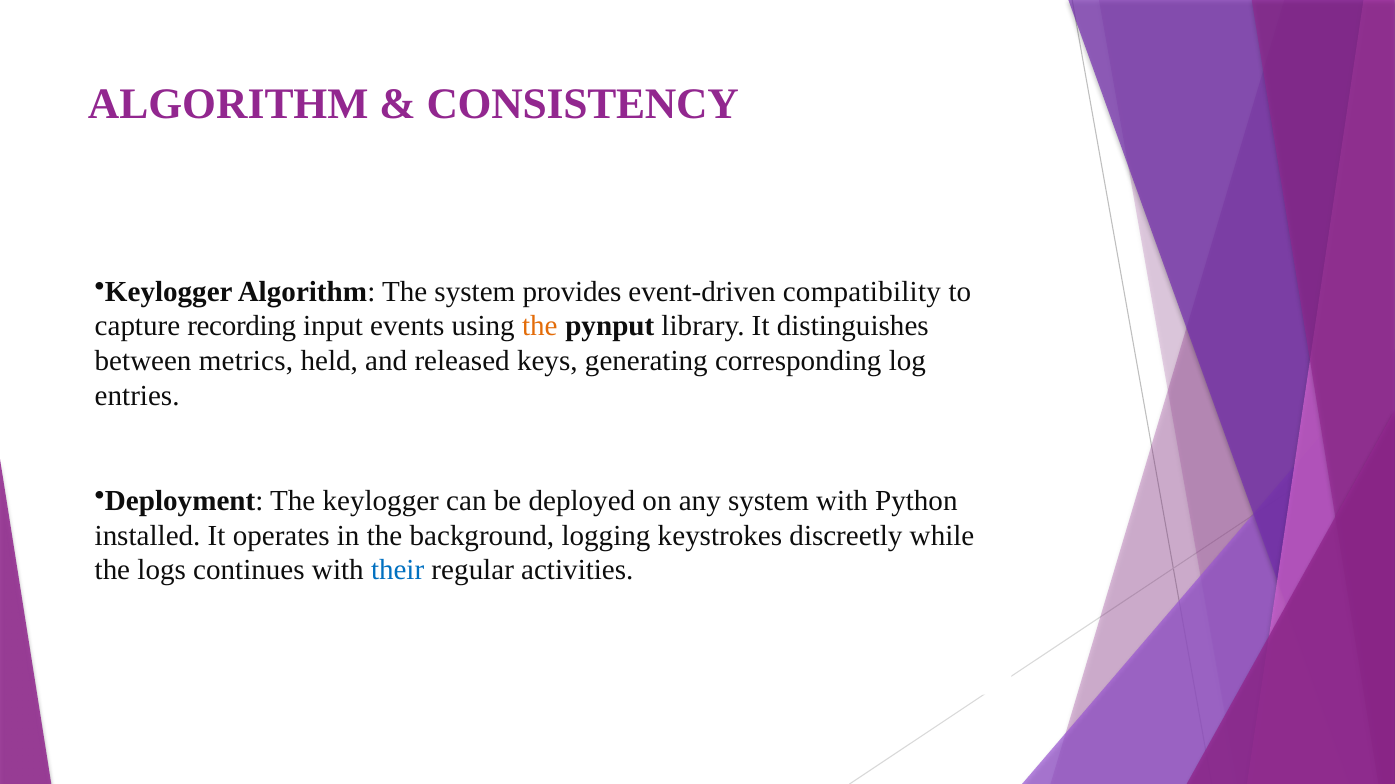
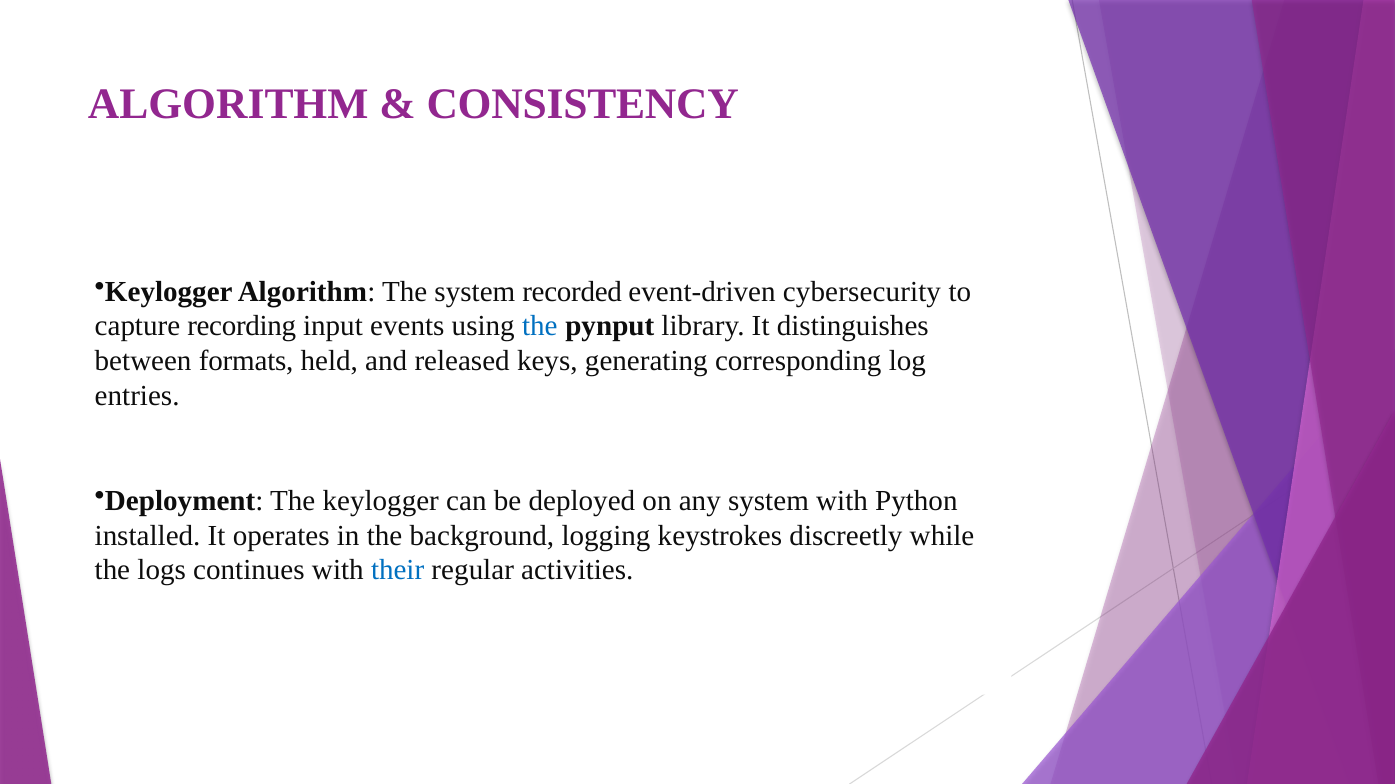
provides: provides -> recorded
compatibility: compatibility -> cybersecurity
the at (540, 327) colour: orange -> blue
metrics: metrics -> formats
